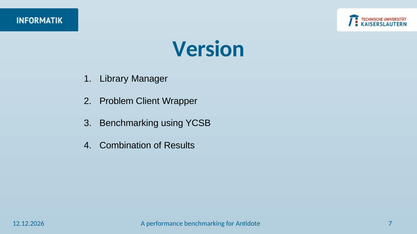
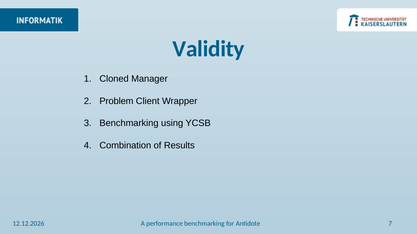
Version: Version -> Validity
Library: Library -> Cloned
